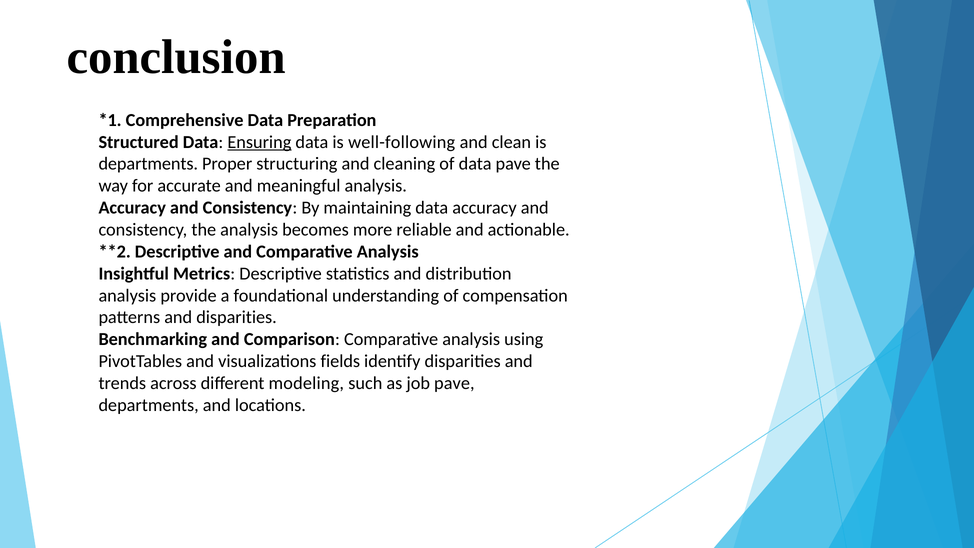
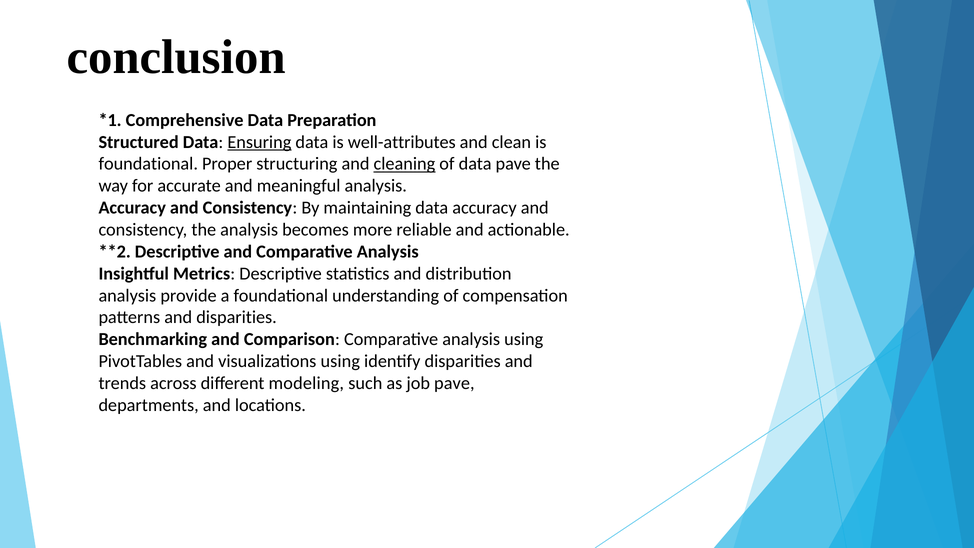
well-following: well-following -> well-attributes
departments at (148, 164): departments -> foundational
cleaning underline: none -> present
visualizations fields: fields -> using
